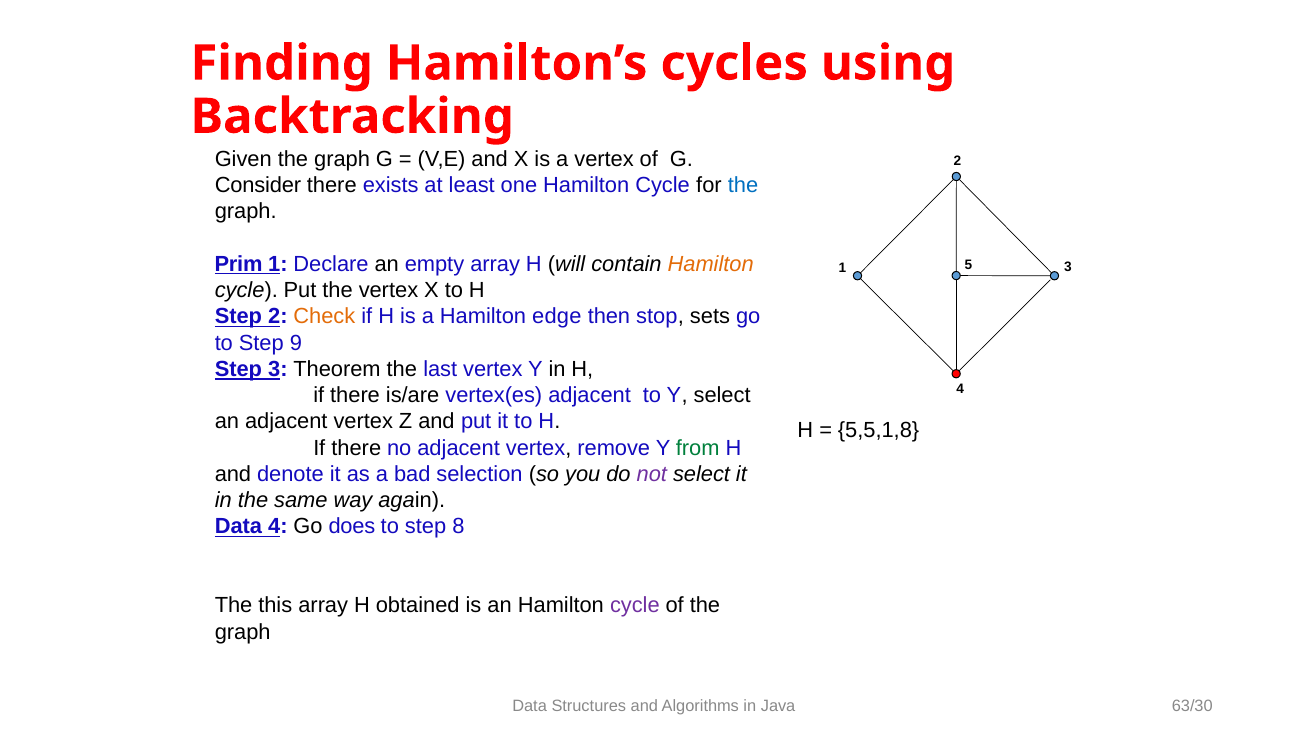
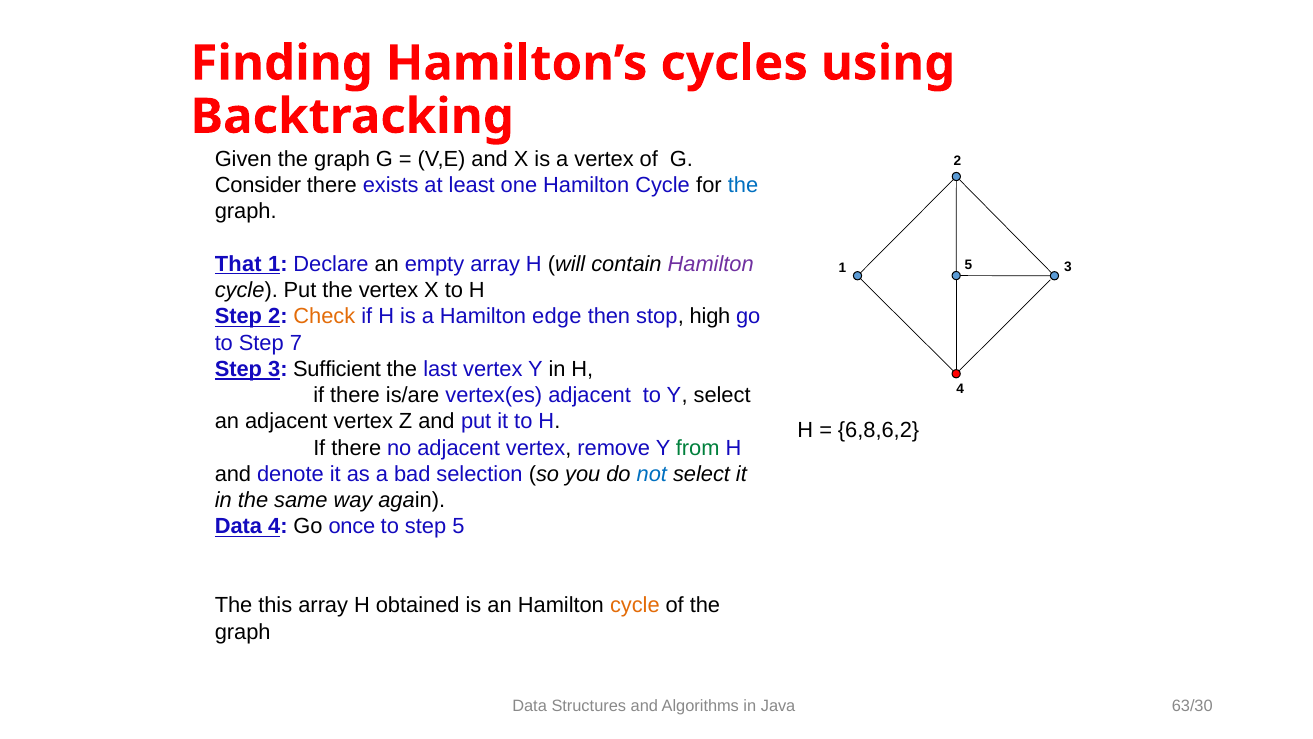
Prim: Prim -> That
Hamilton at (711, 264) colour: orange -> purple
sets: sets -> high
9: 9 -> 7
Theorem: Theorem -> Sufficient
5,5,1,8: 5,5,1,8 -> 6,8,6,2
not colour: purple -> blue
does: does -> once
step 8: 8 -> 5
cycle at (635, 605) colour: purple -> orange
